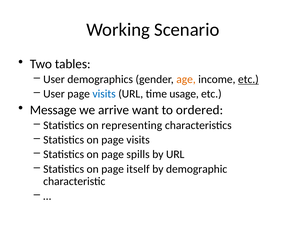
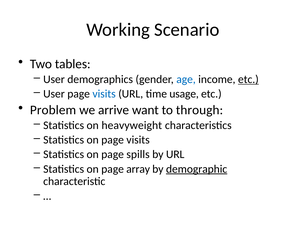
age colour: orange -> blue
Message: Message -> Problem
ordered: ordered -> through
representing: representing -> heavyweight
itself: itself -> array
demographic underline: none -> present
